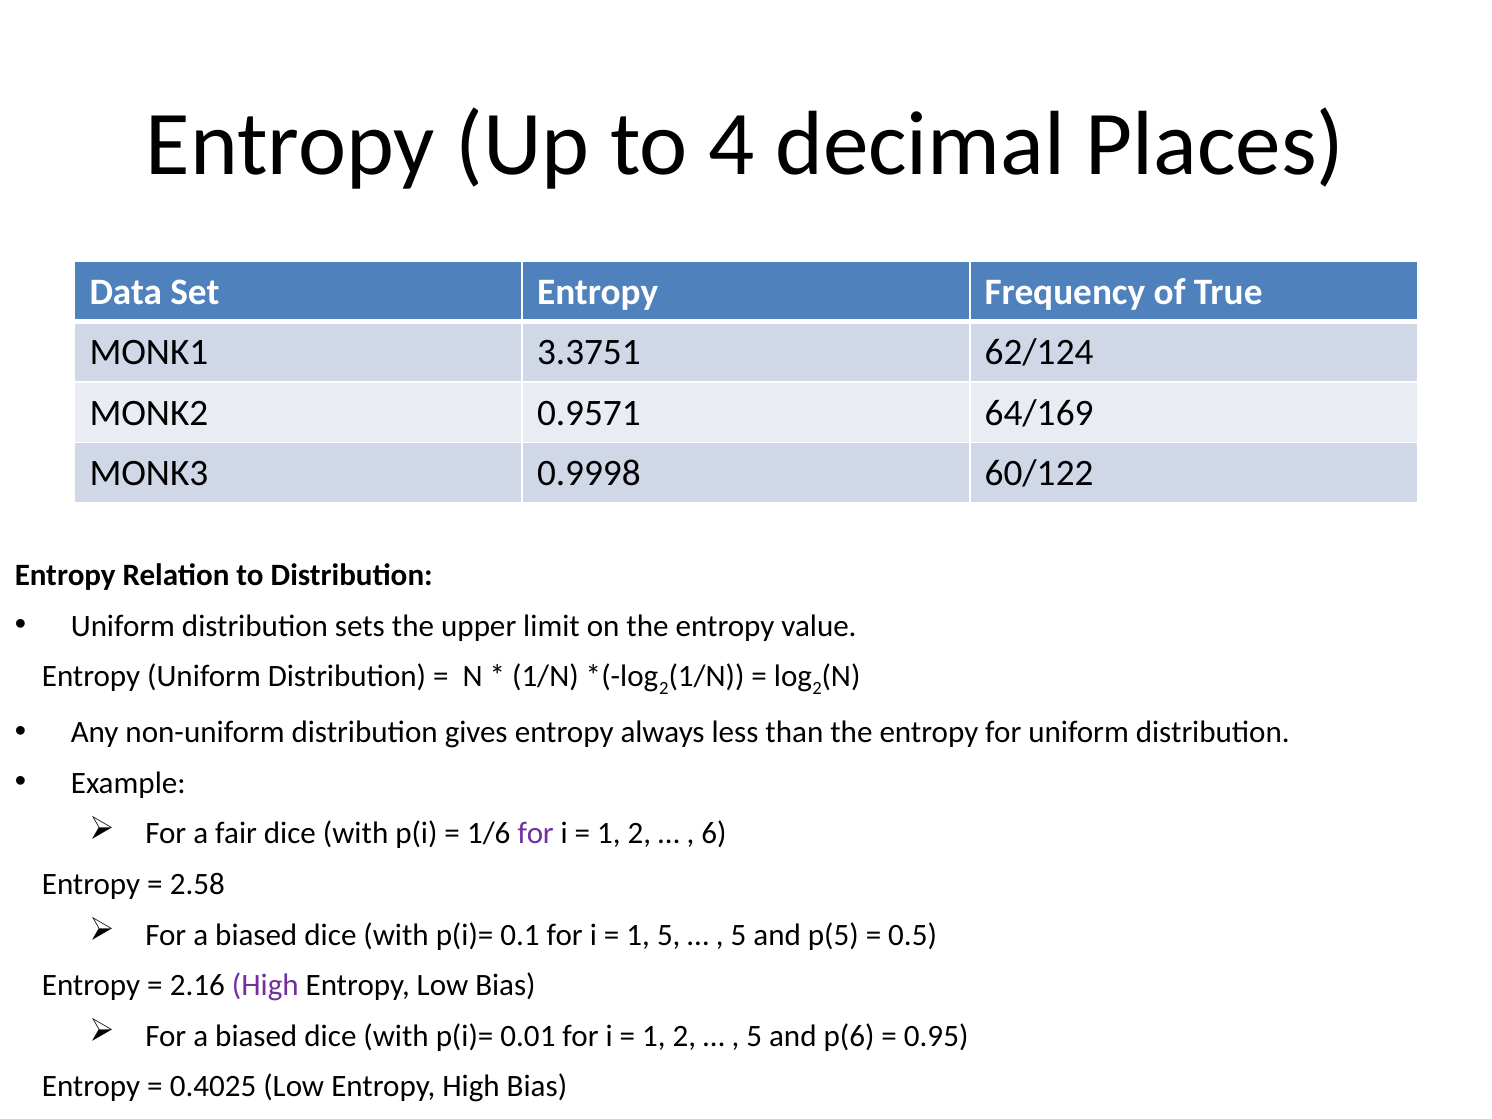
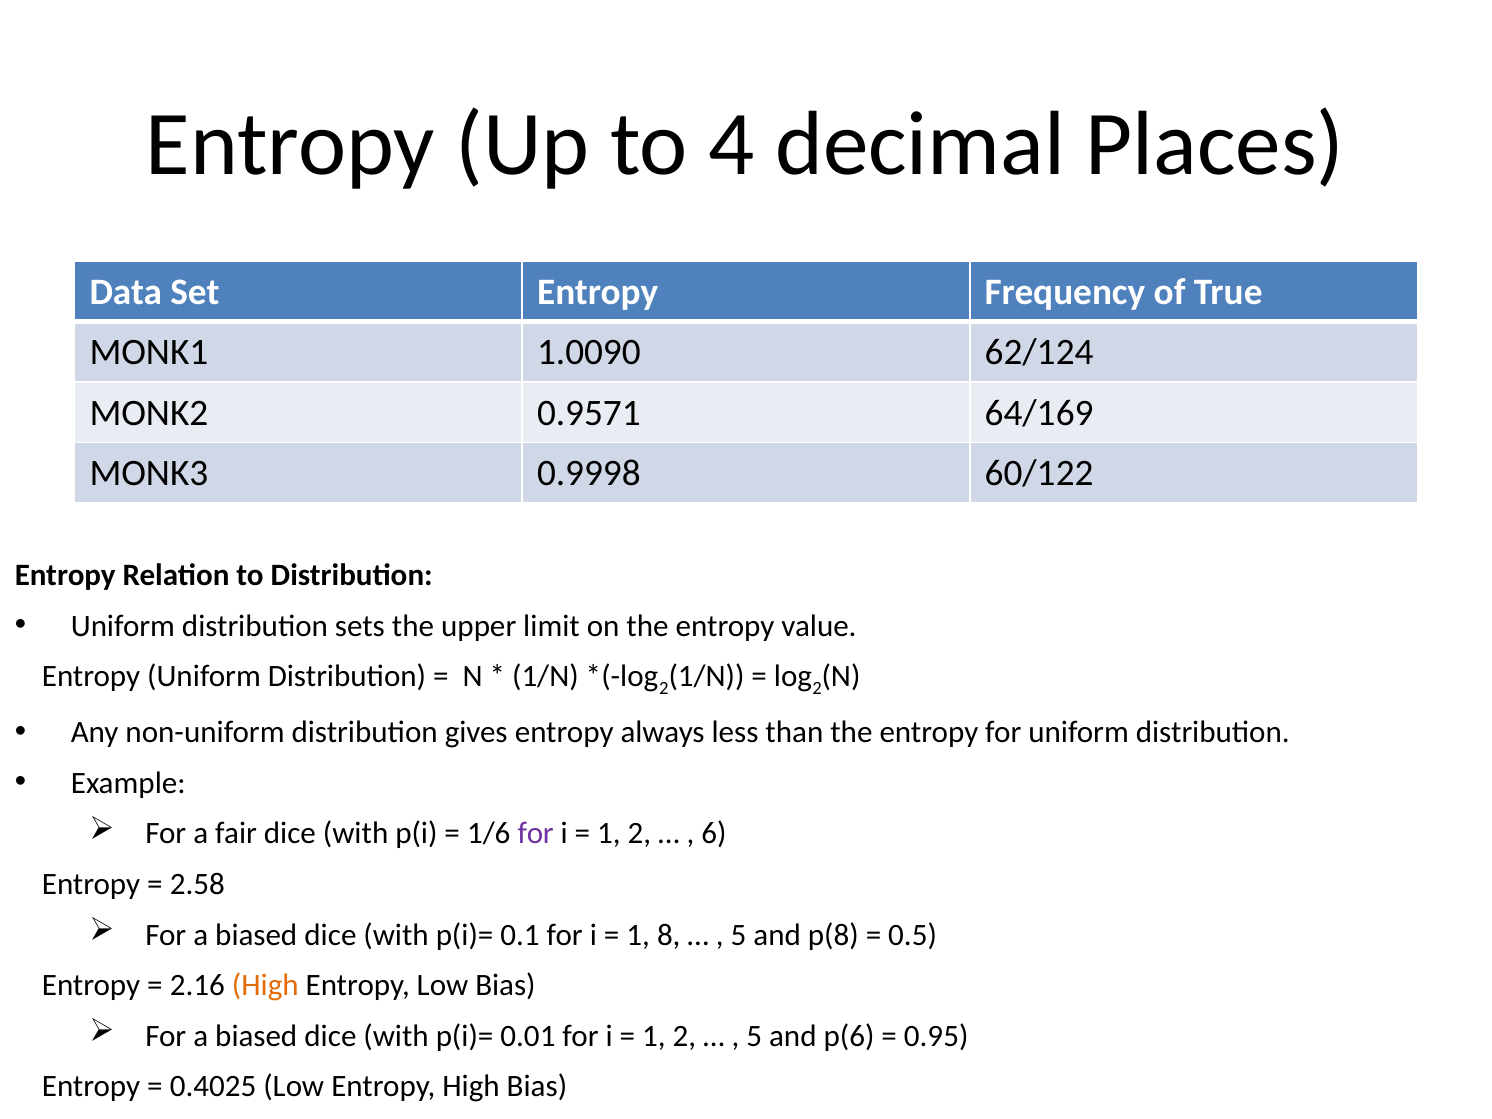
3.3751: 3.3751 -> 1.0090
1 5: 5 -> 8
p(5: p(5 -> p(8
High at (265, 985) colour: purple -> orange
